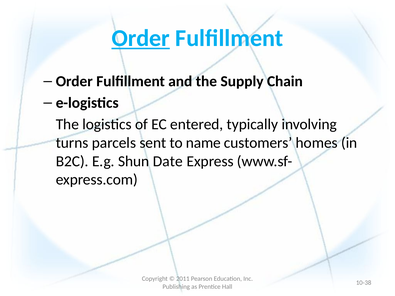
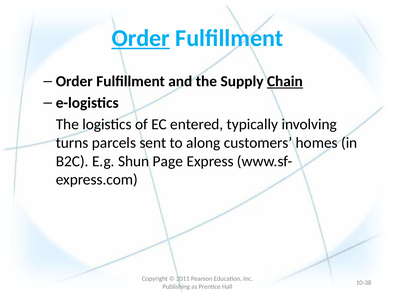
Chain underline: none -> present
name: name -> along
Date: Date -> Page
